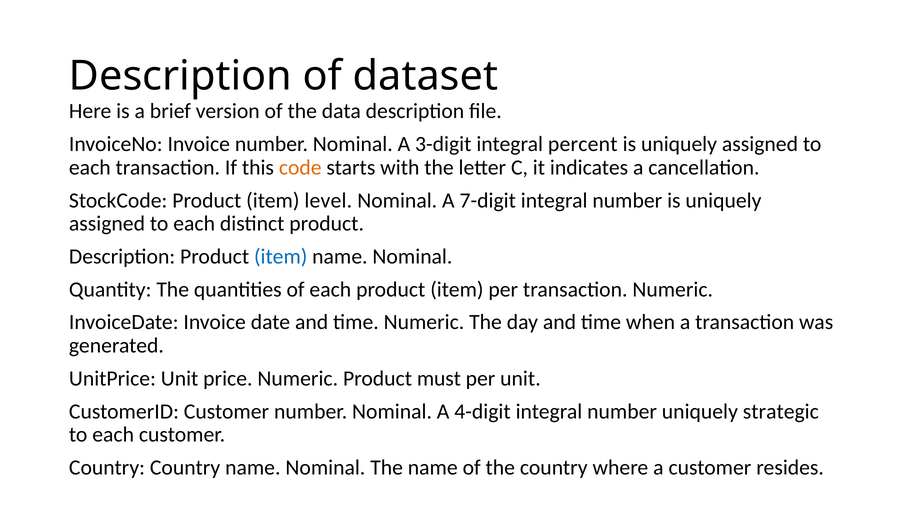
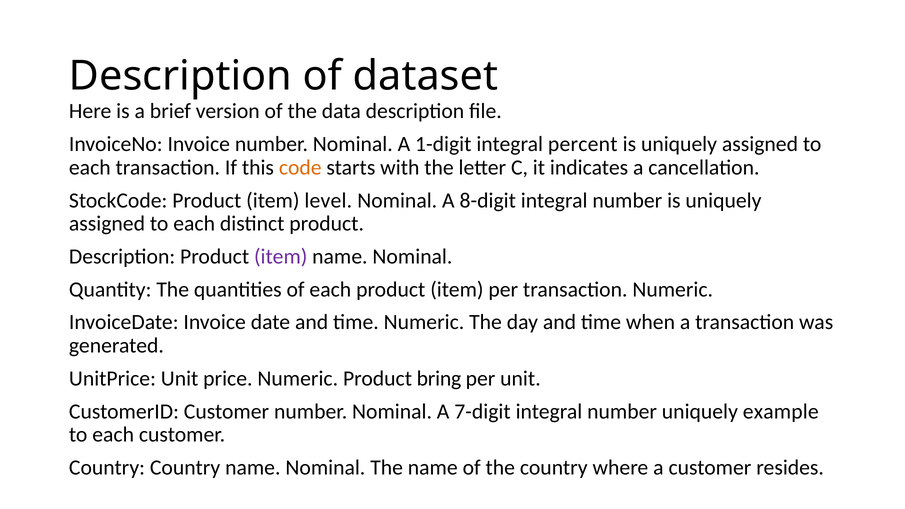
3-digit: 3-digit -> 1-digit
7-digit: 7-digit -> 8-digit
item at (281, 257) colour: blue -> purple
must: must -> bring
4-digit: 4-digit -> 7-digit
strategic: strategic -> example
